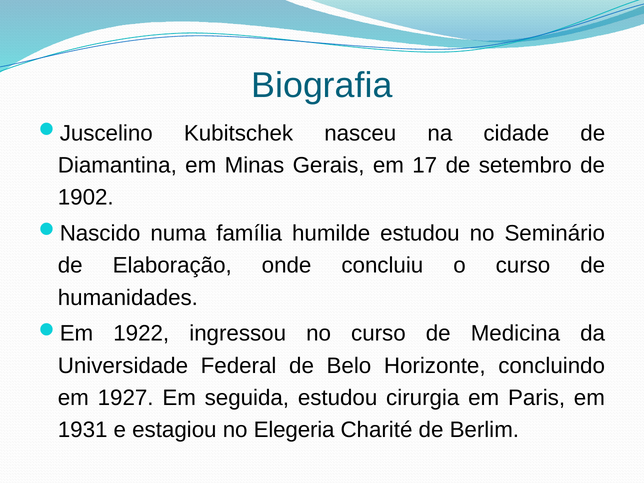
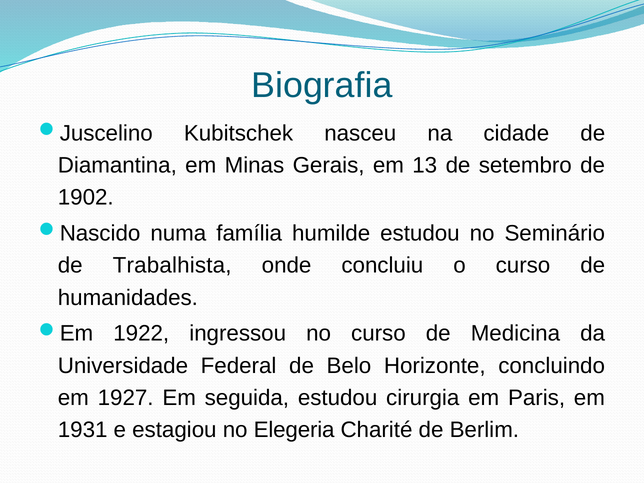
17: 17 -> 13
Elaboração: Elaboração -> Trabalhista
